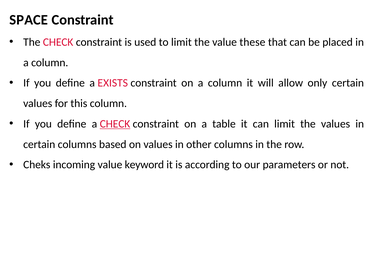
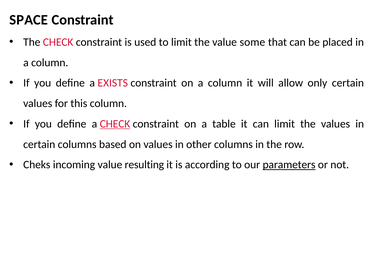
these: these -> some
keyword: keyword -> resulting
parameters underline: none -> present
